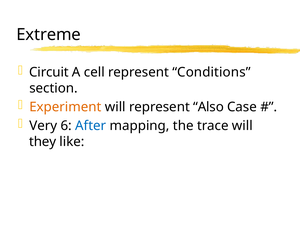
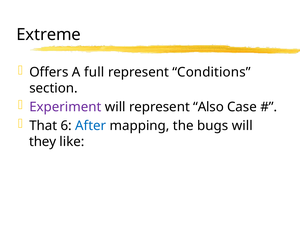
Circuit: Circuit -> Offers
cell: cell -> full
Experiment colour: orange -> purple
Very: Very -> That
trace: trace -> bugs
